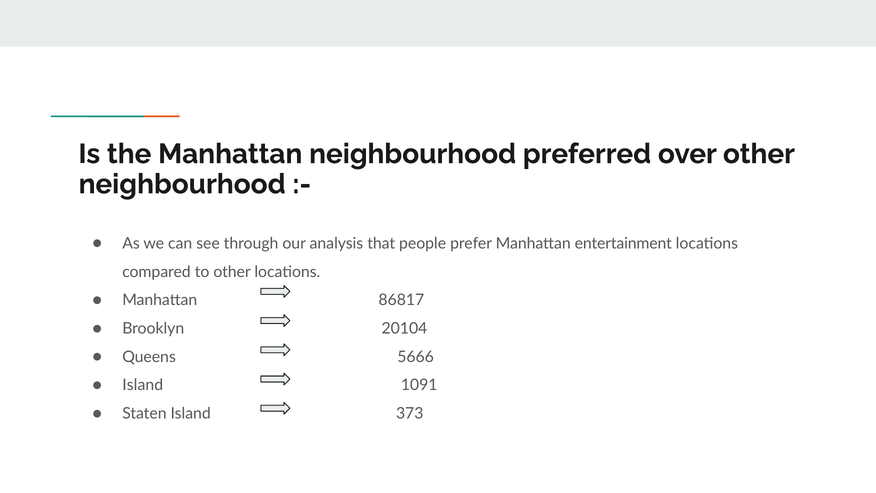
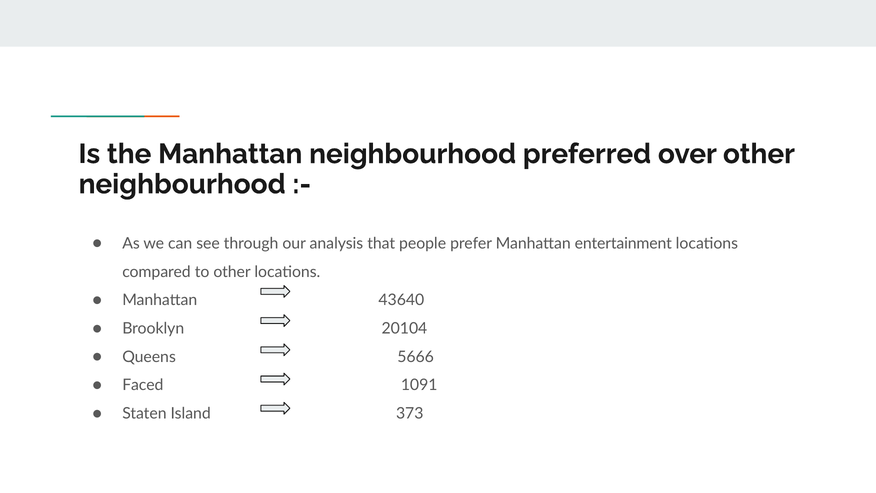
86817: 86817 -> 43640
Island at (143, 385): Island -> Faced
